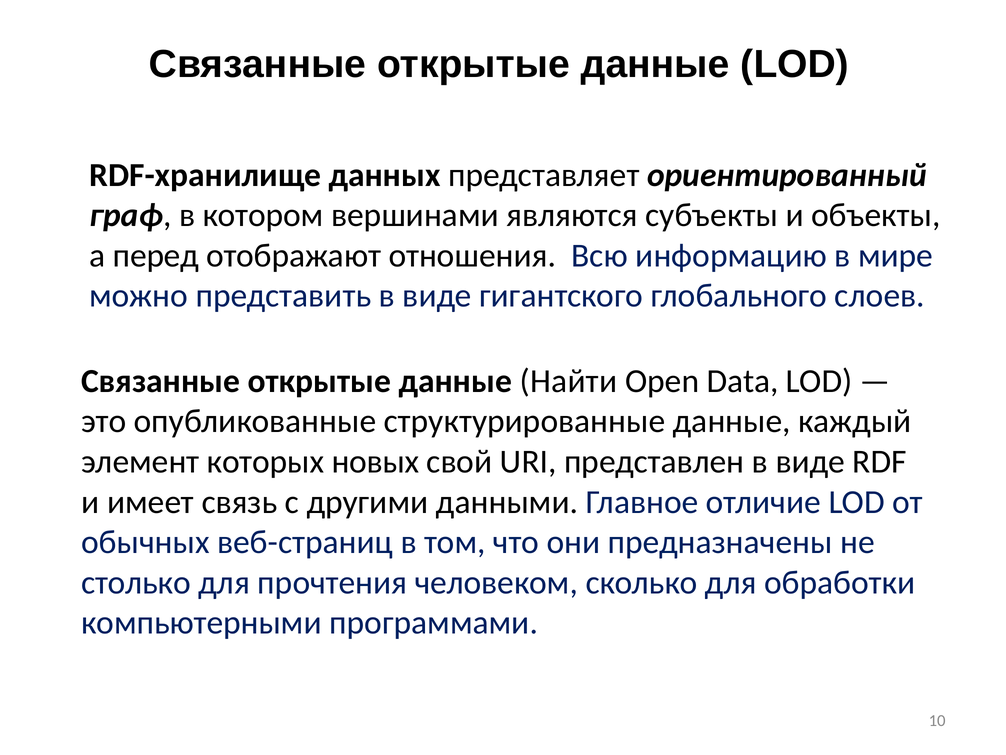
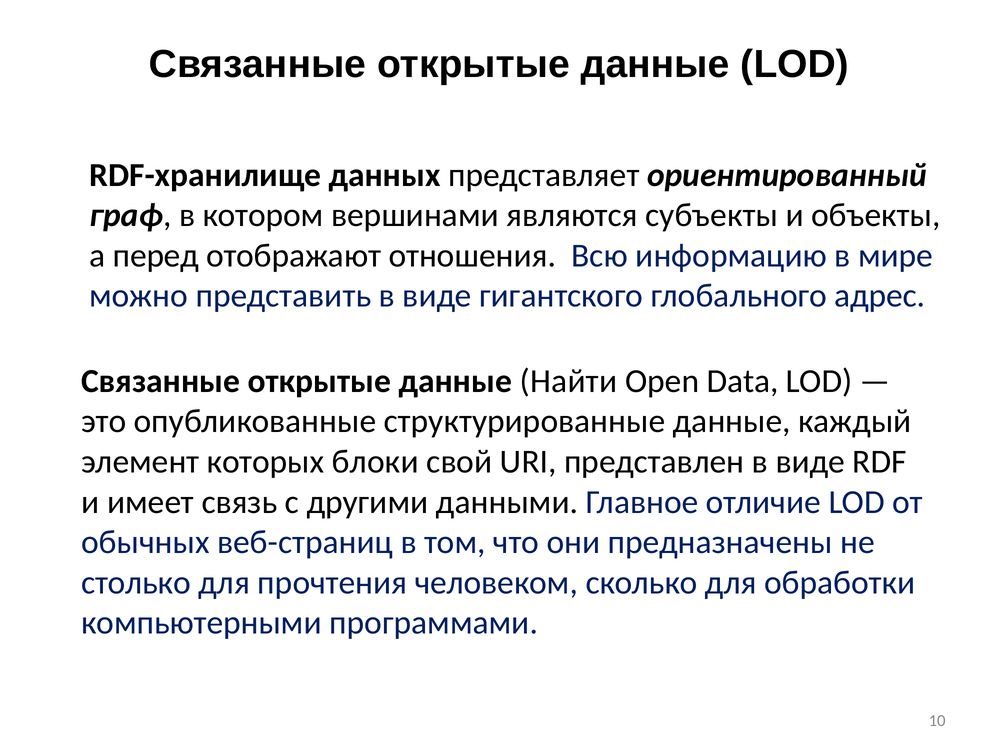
слоев: слоев -> адрес
новых: новых -> блоки
